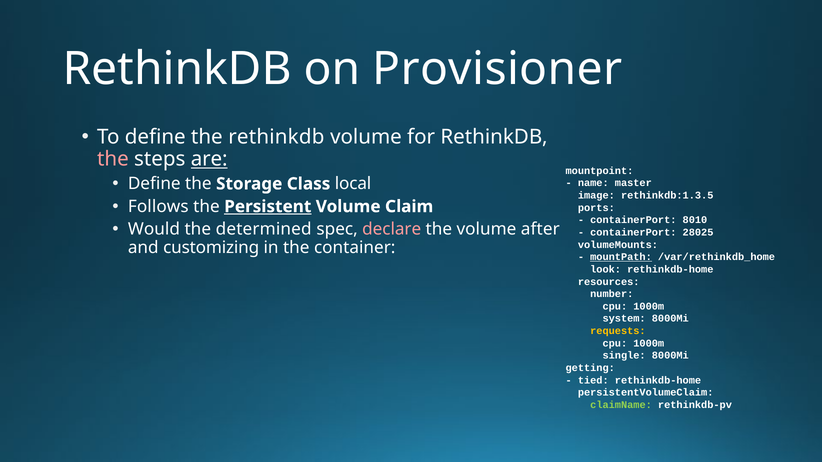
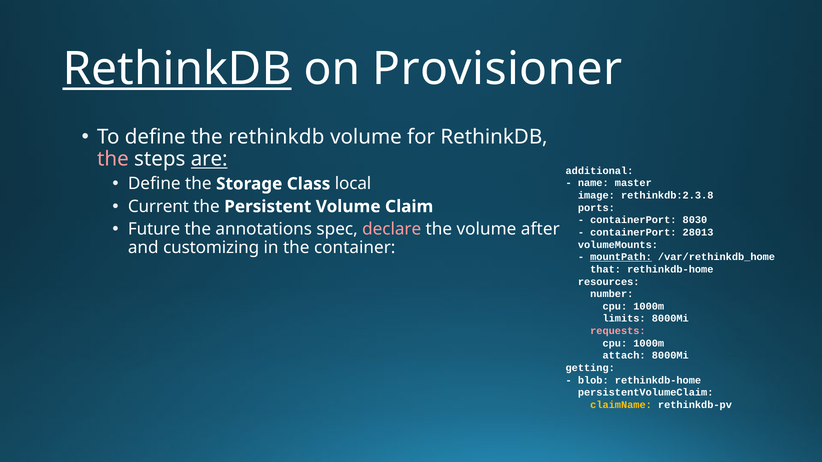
RethinkDB at (177, 69) underline: none -> present
mountpoint: mountpoint -> additional
rethinkdb:1.3.5: rethinkdb:1.3.5 -> rethinkdb:2.3.8
Follows: Follows -> Current
Persistent underline: present -> none
8010: 8010 -> 8030
Would: Would -> Future
determined: determined -> annotations
28025: 28025 -> 28013
look: look -> that
system: system -> limits
requests colour: yellow -> pink
single: single -> attach
tied: tied -> blob
claimName colour: light green -> yellow
